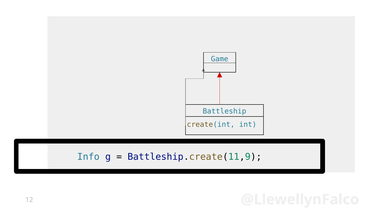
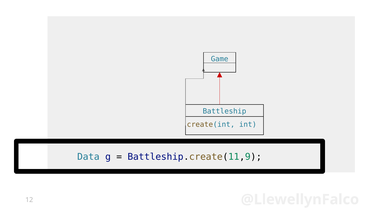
Info: Info -> Data
